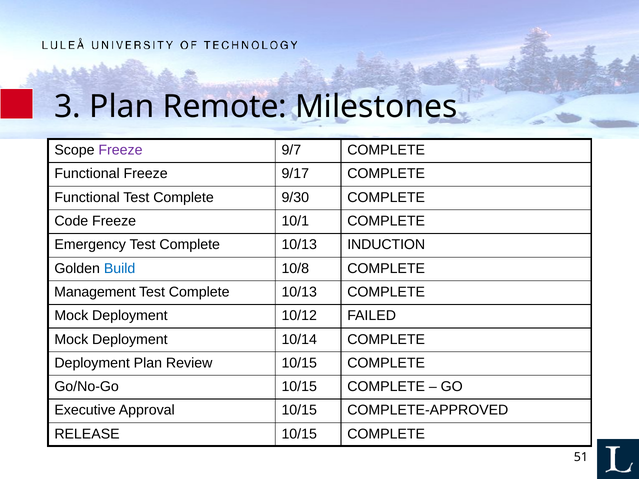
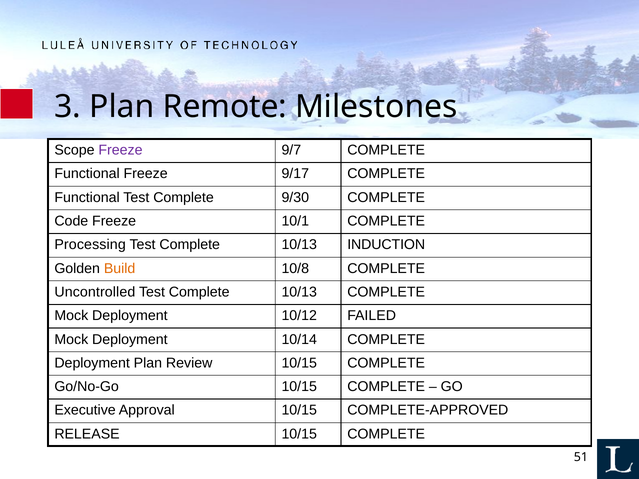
Emergency: Emergency -> Processing
Build colour: blue -> orange
Management: Management -> Uncontrolled
